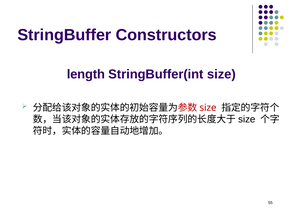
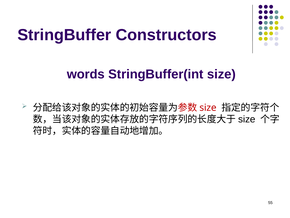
length: length -> words
